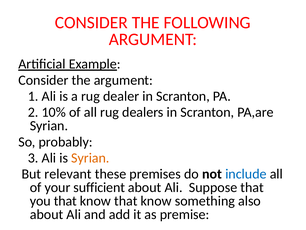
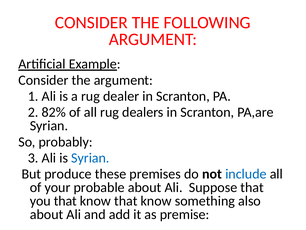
10%: 10% -> 82%
Syrian at (90, 158) colour: orange -> blue
relevant: relevant -> produce
sufficient: sufficient -> probable
